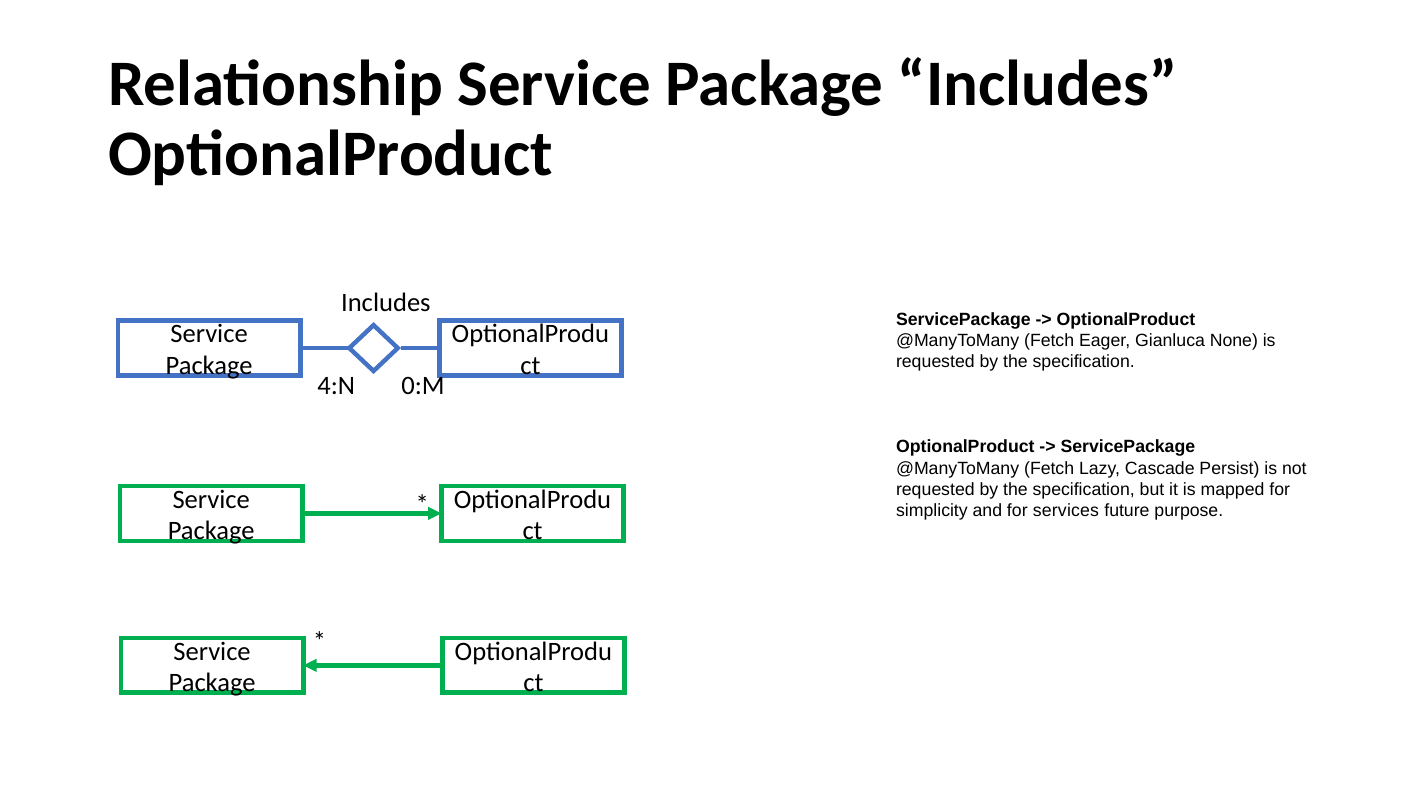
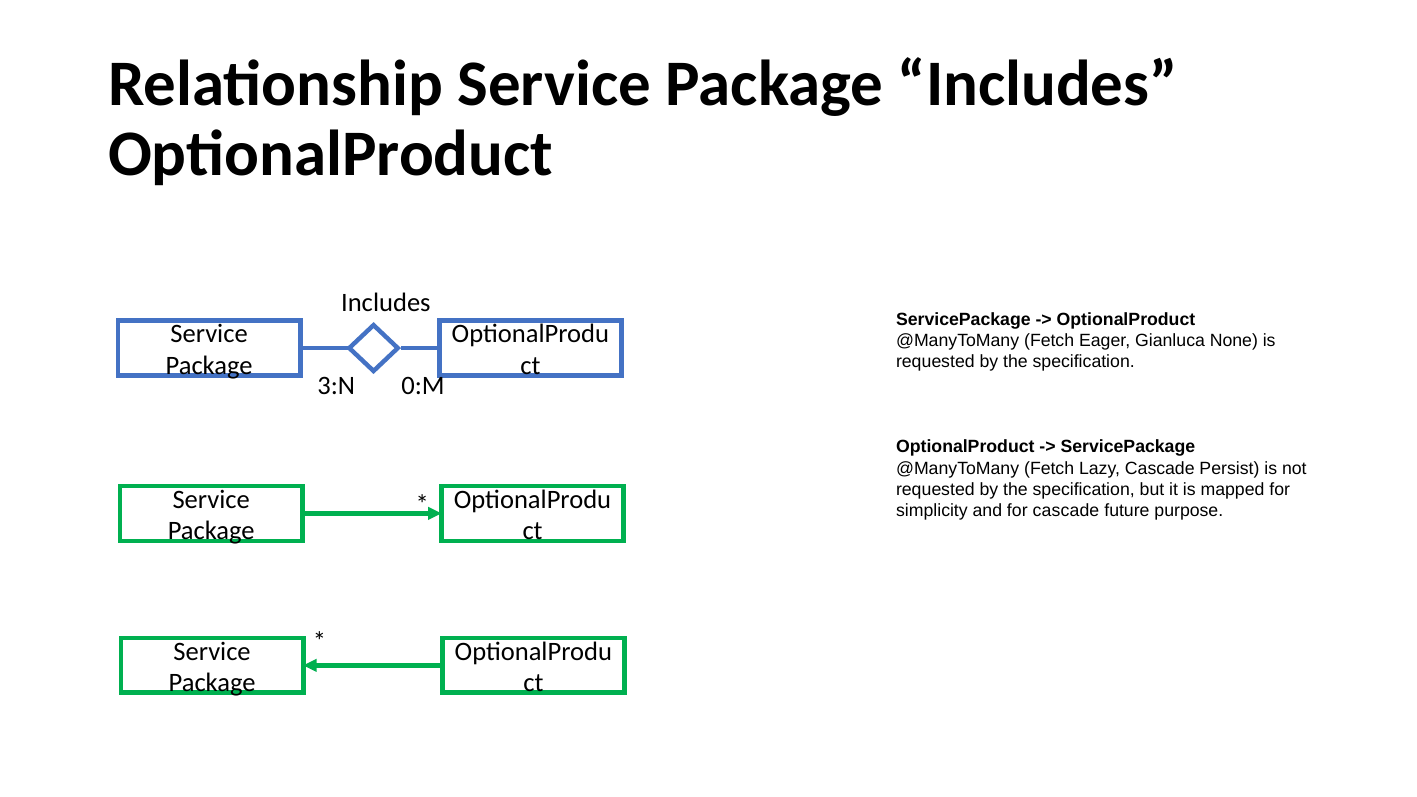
4:N: 4:N -> 3:N
for services: services -> cascade
